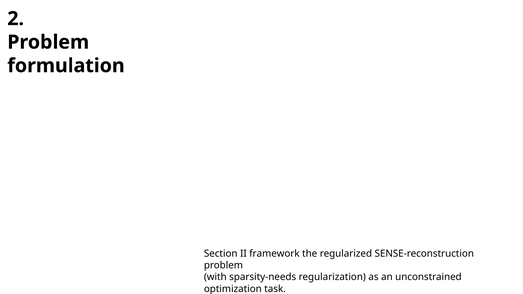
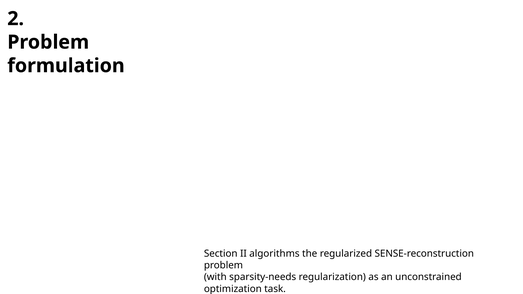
framework: framework -> algorithms
